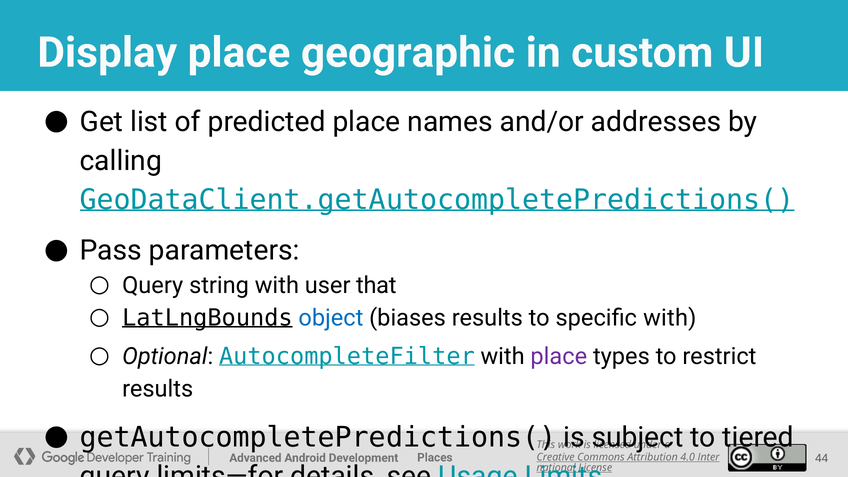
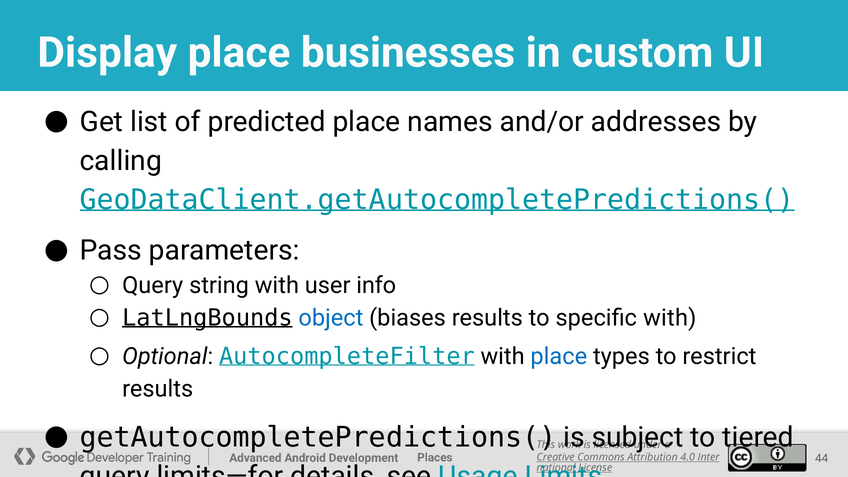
geographic: geographic -> businesses
that: that -> info
place at (559, 356) colour: purple -> blue
